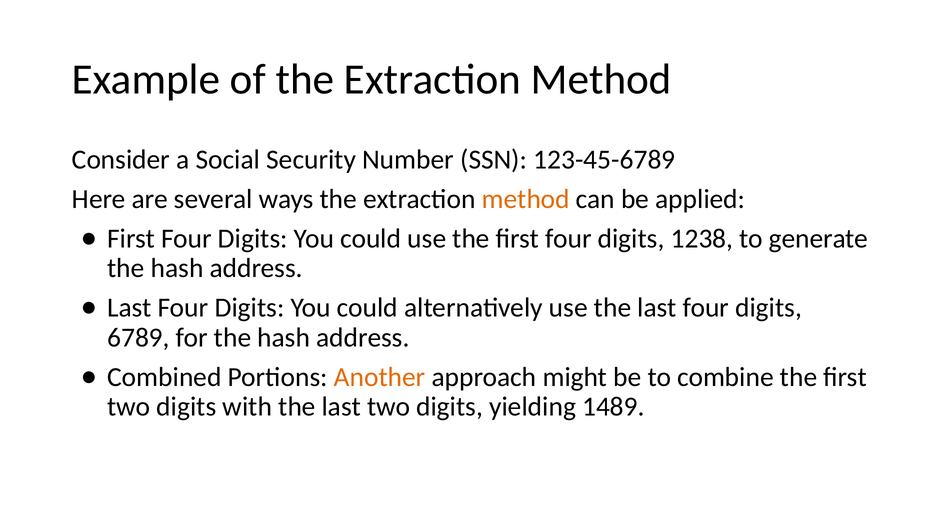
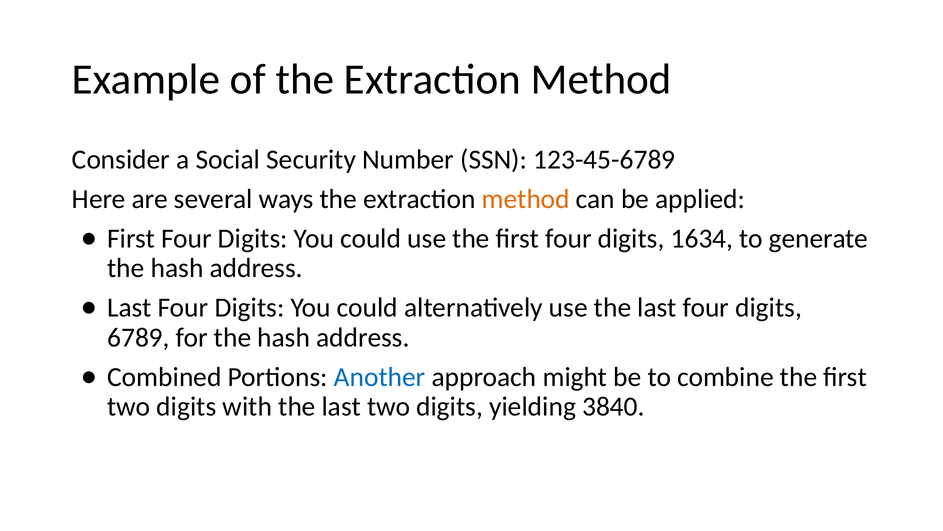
1238: 1238 -> 1634
Another colour: orange -> blue
1489: 1489 -> 3840
